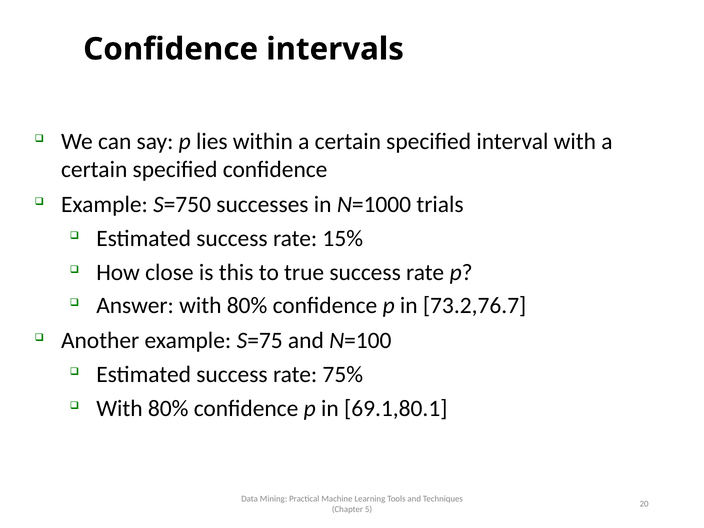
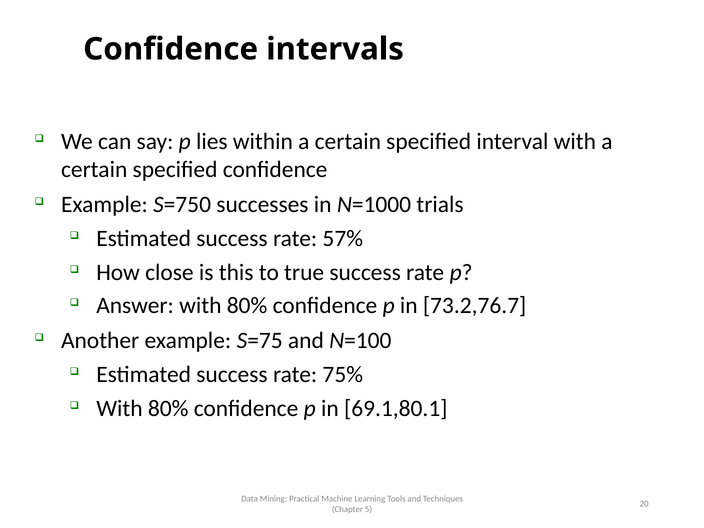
15%: 15% -> 57%
